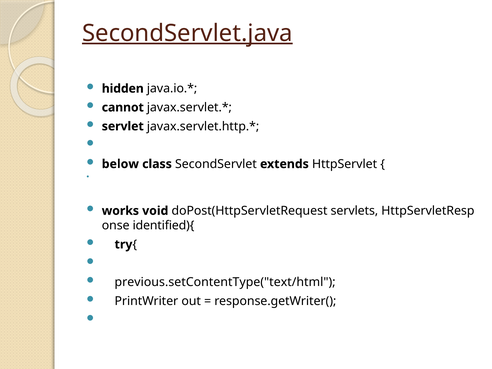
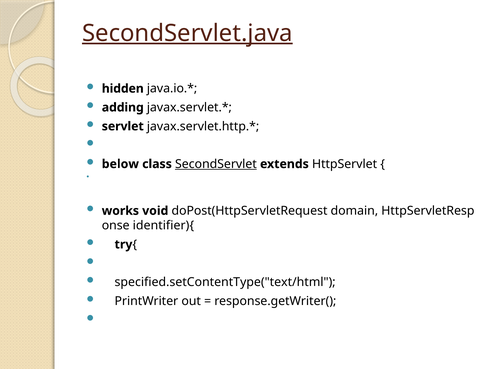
cannot: cannot -> adding
SecondServlet underline: none -> present
servlets: servlets -> domain
identified){: identified){ -> identifier){
previous.setContentType("text/html: previous.setContentType("text/html -> specified.setContentType("text/html
